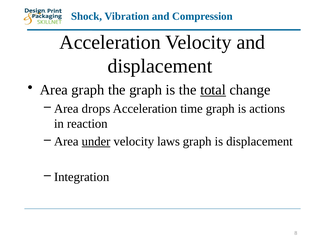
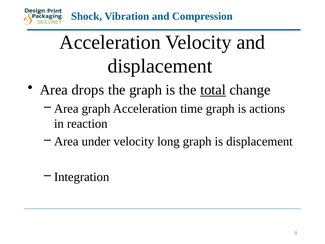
Area graph: graph -> drops
Area drops: drops -> graph
under underline: present -> none
laws: laws -> long
